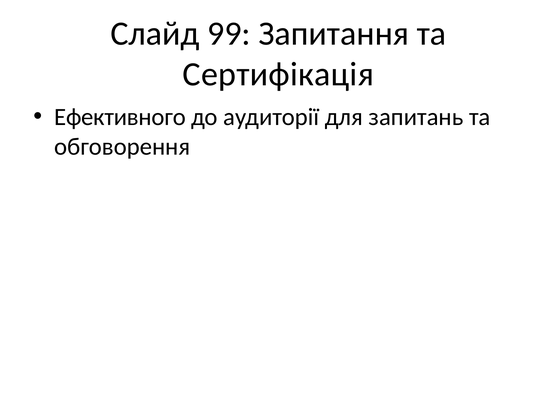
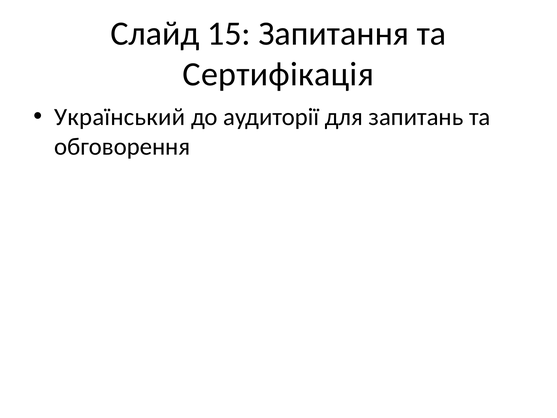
99: 99 -> 15
Ефективного: Ефективного -> Український
